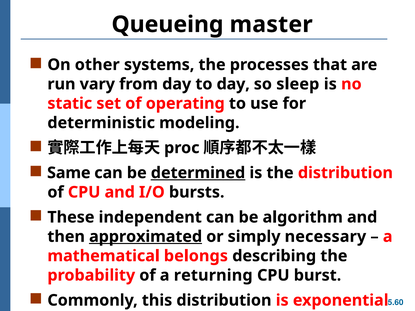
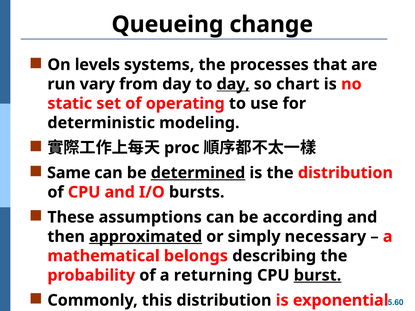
master: master -> change
other: other -> levels
day at (233, 84) underline: none -> present
sleep: sleep -> chart
independent: independent -> assumptions
algorithm: algorithm -> according
burst underline: none -> present
